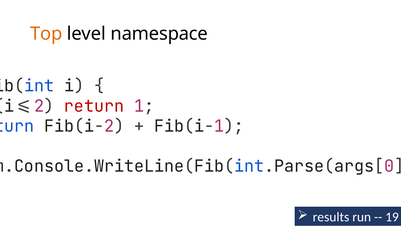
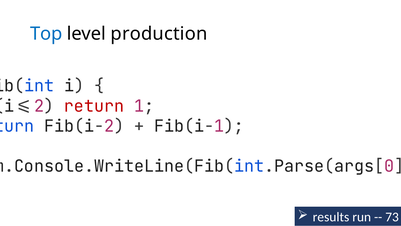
Top colour: orange -> blue
namespace: namespace -> production
19: 19 -> 73
